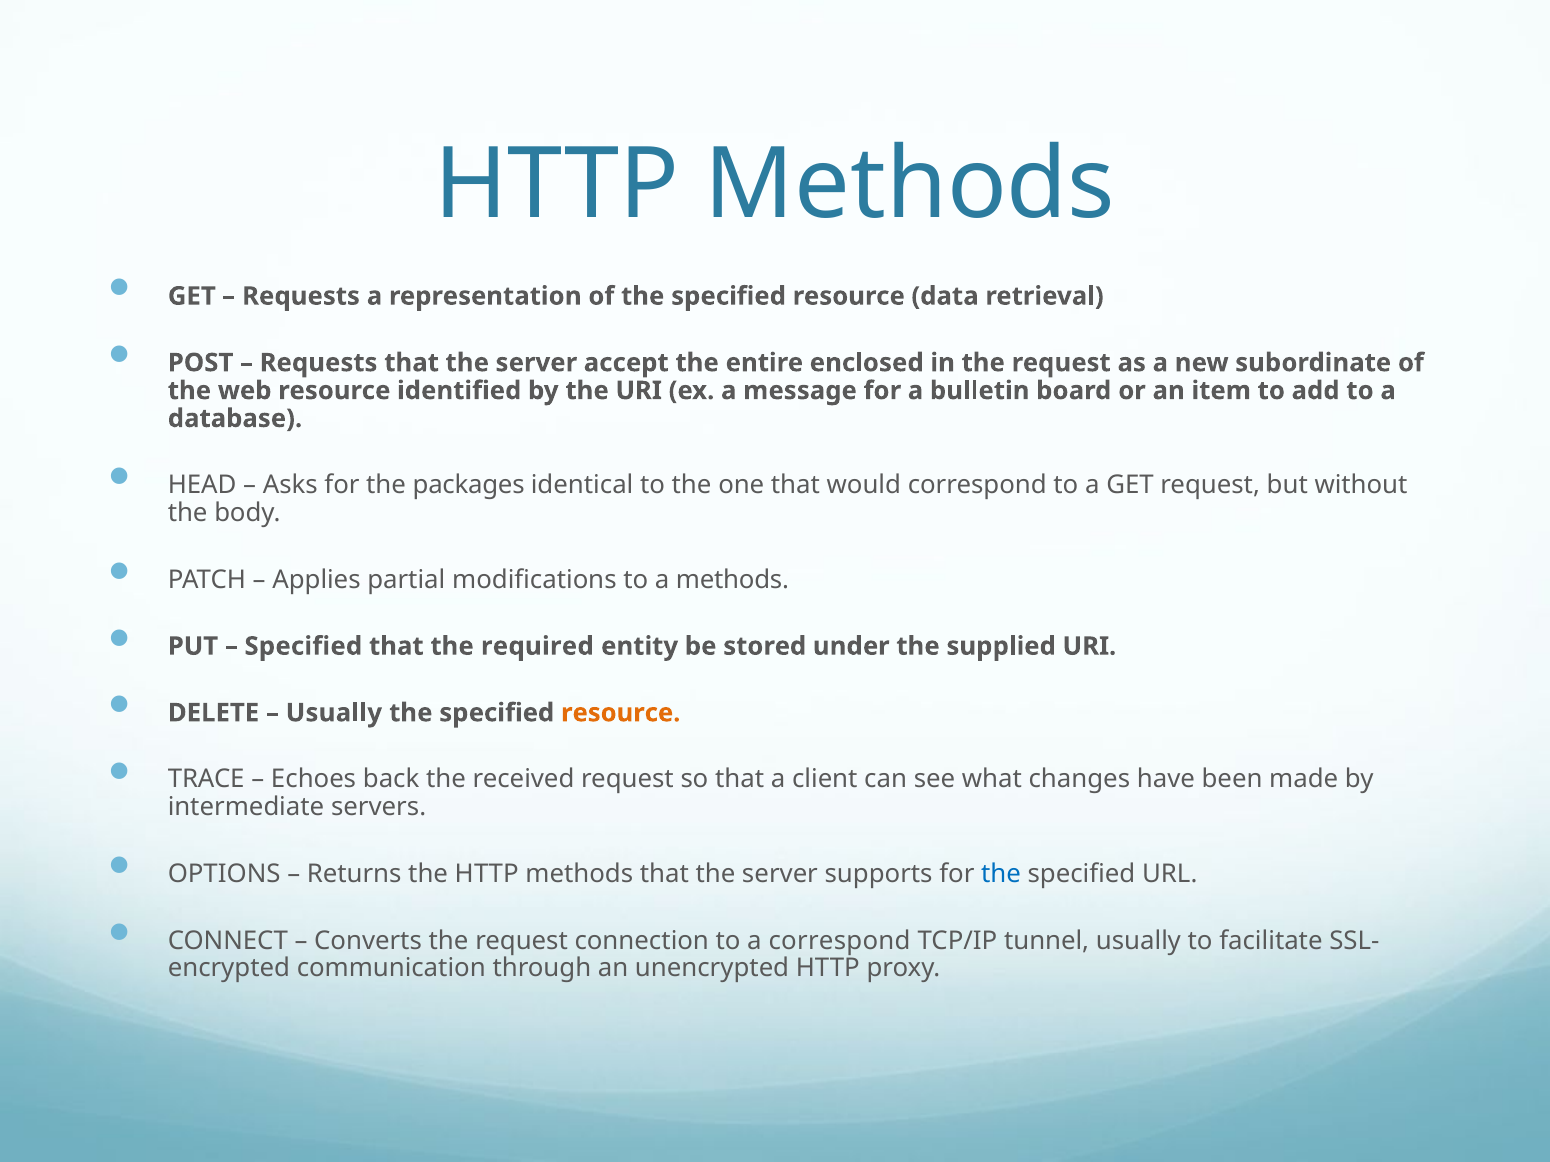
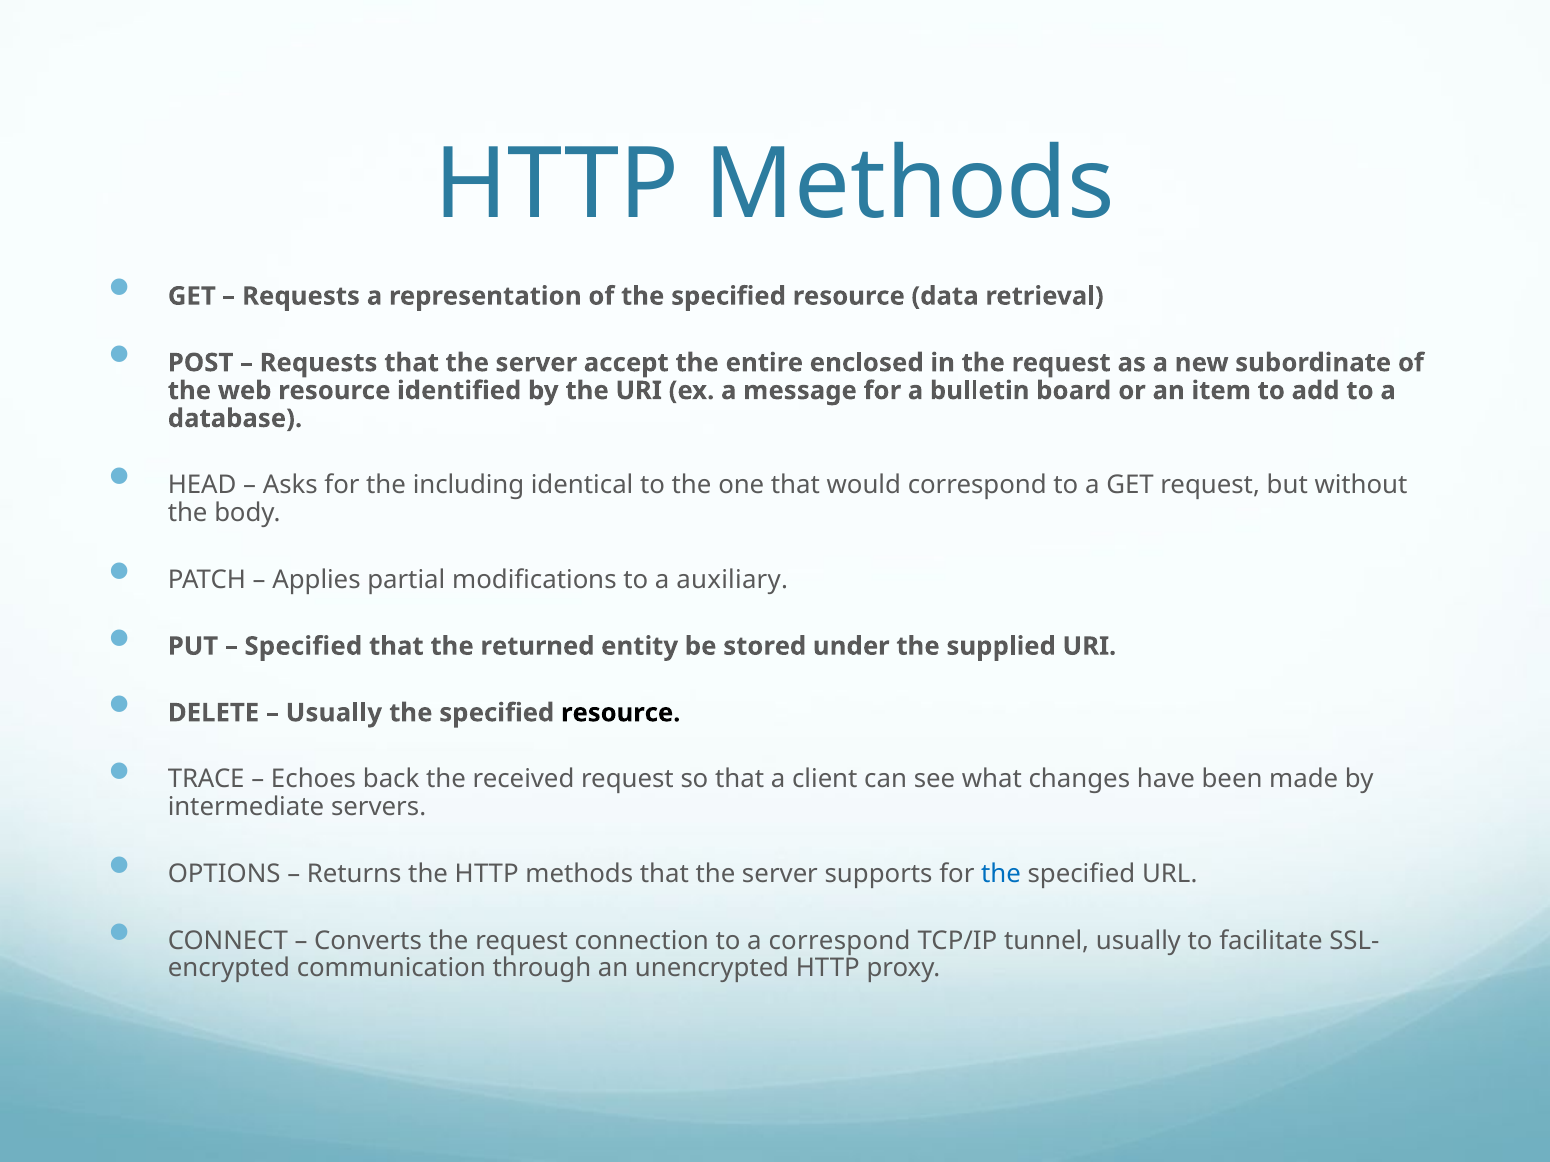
packages: packages -> including
a methods: methods -> auxiliary
required: required -> returned
resource at (621, 713) colour: orange -> black
